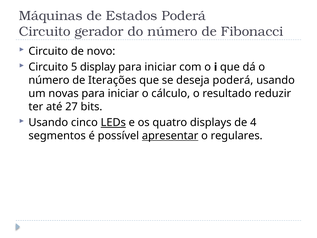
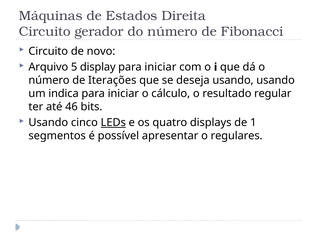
Estados Poderá: Poderá -> Direita
Circuito at (48, 67): Circuito -> Arquivo
deseja poderá: poderá -> usando
novas: novas -> indica
reduzir: reduzir -> regular
27: 27 -> 46
4: 4 -> 1
apresentar underline: present -> none
